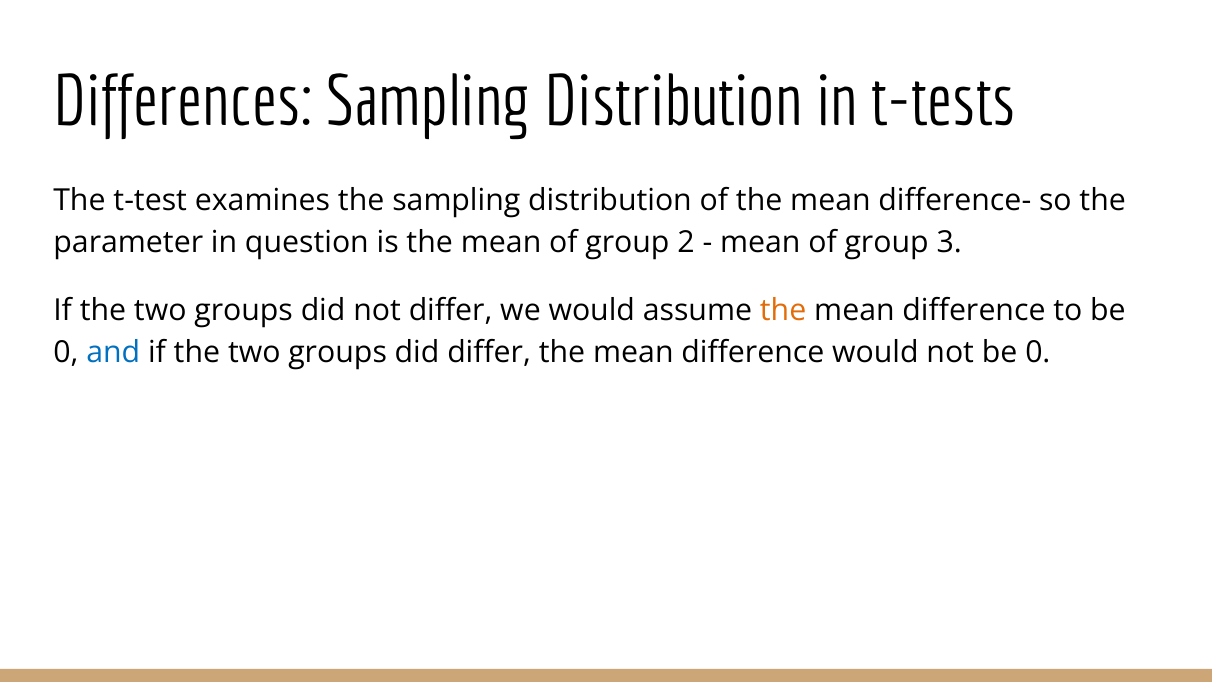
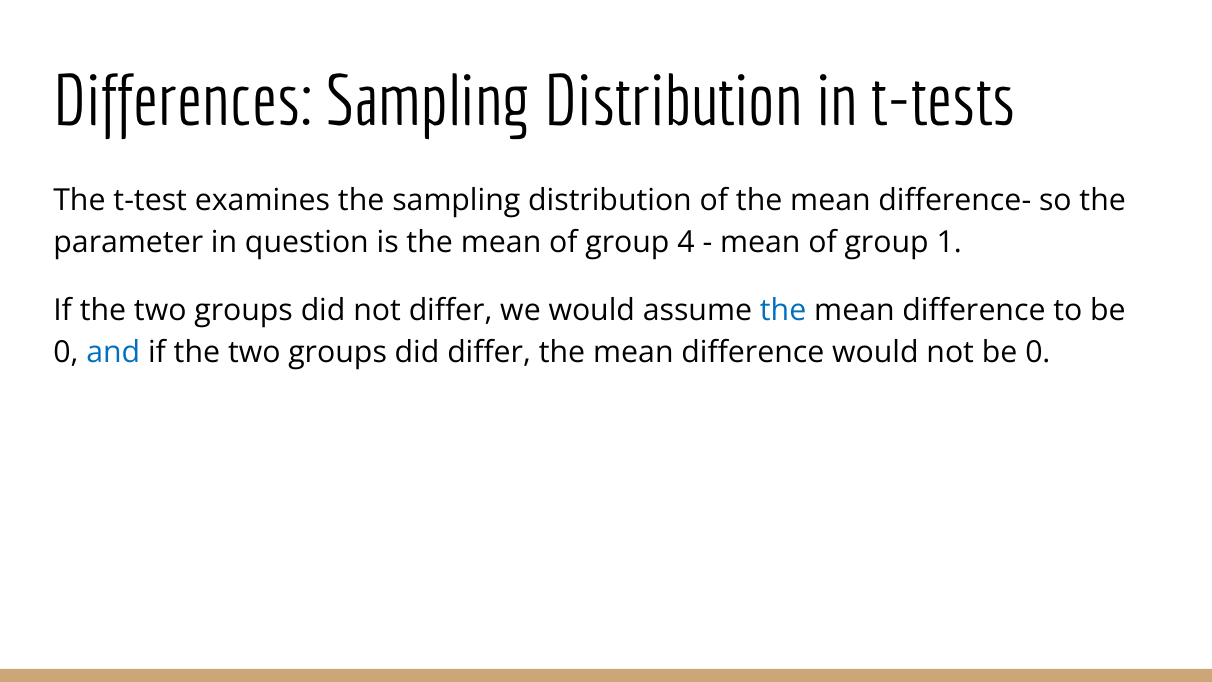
2: 2 -> 4
3: 3 -> 1
the at (783, 311) colour: orange -> blue
